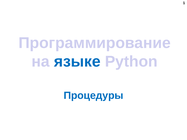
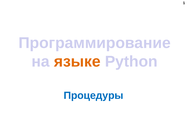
языке colour: blue -> orange
